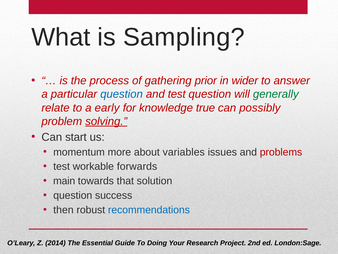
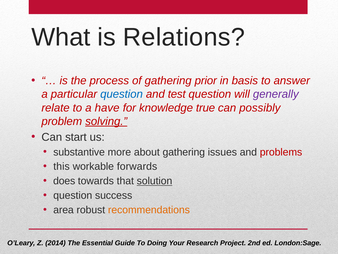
Sampling: Sampling -> Relations
wider: wider -> basis
generally colour: green -> purple
early: early -> have
momentum: momentum -> substantive
about variables: variables -> gathering
test at (62, 166): test -> this
main: main -> does
solution underline: none -> present
then: then -> area
recommendations colour: blue -> orange
